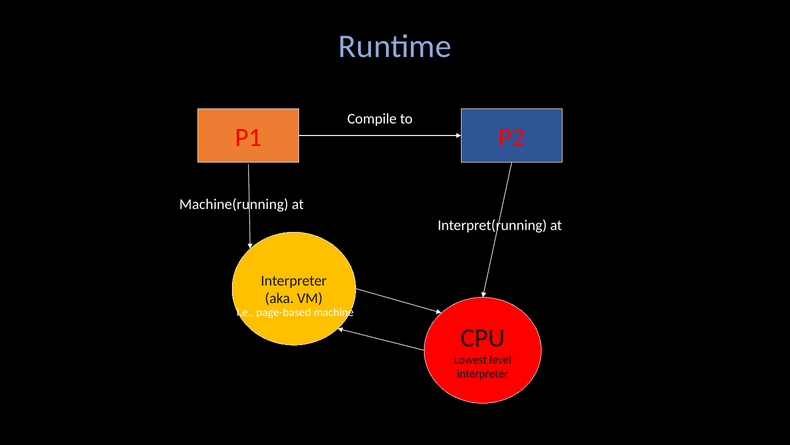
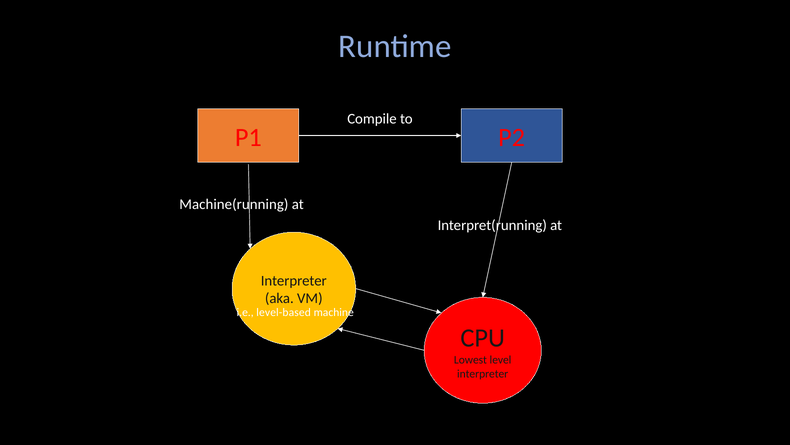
page-based: page-based -> level-based
